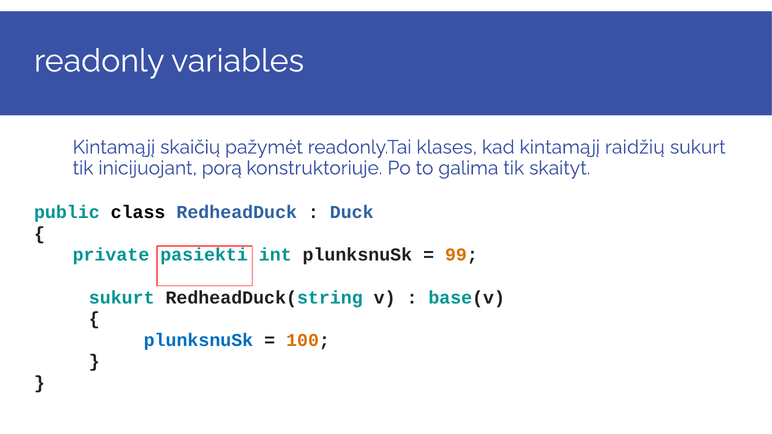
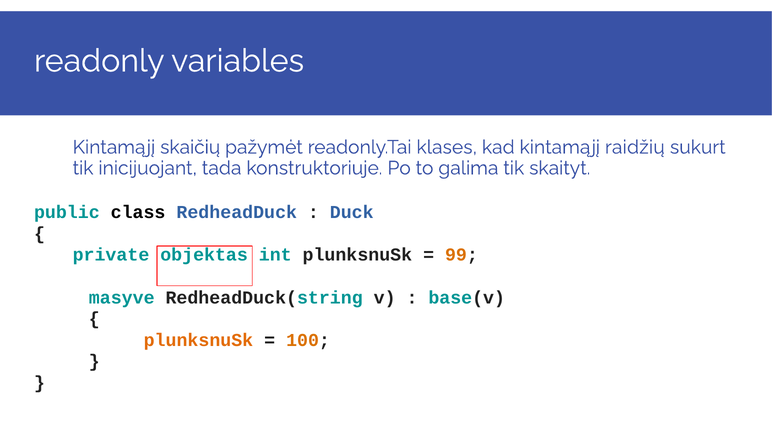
porą: porą -> tada
pasiekti: pasiekti -> objektas
sukurt at (122, 298): sukurt -> masyve
plunksnuSk at (198, 340) colour: blue -> orange
